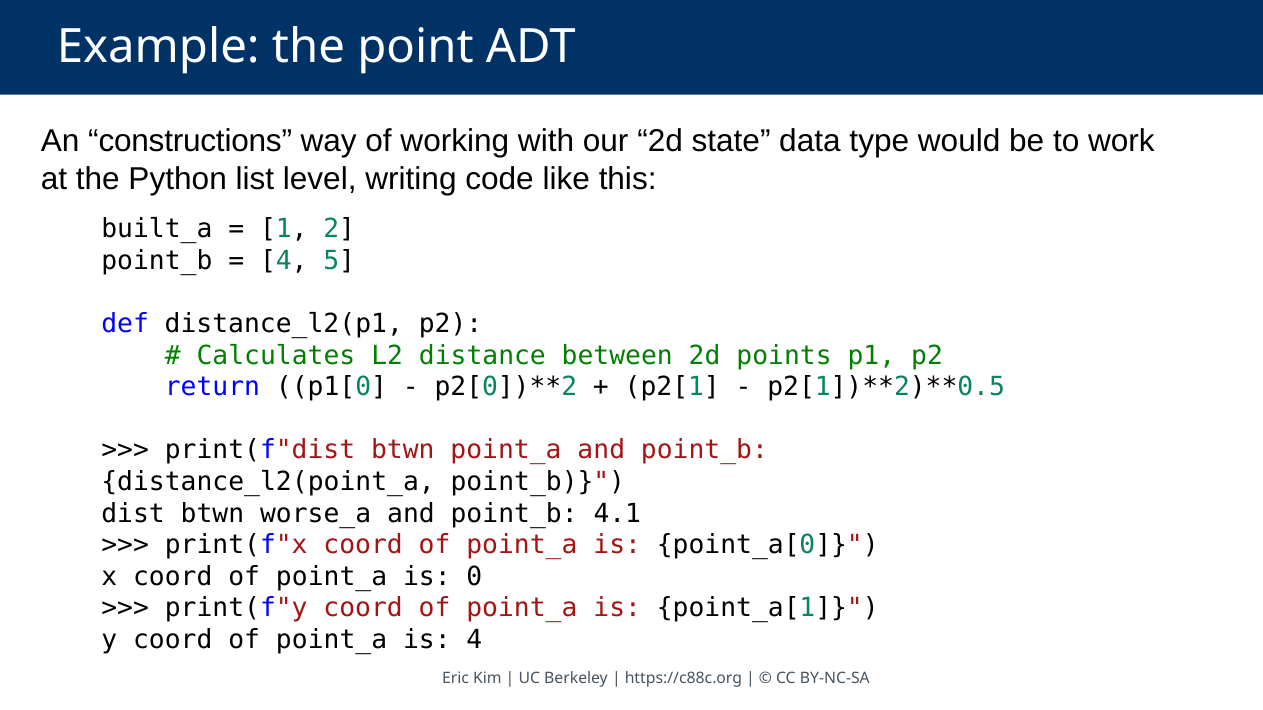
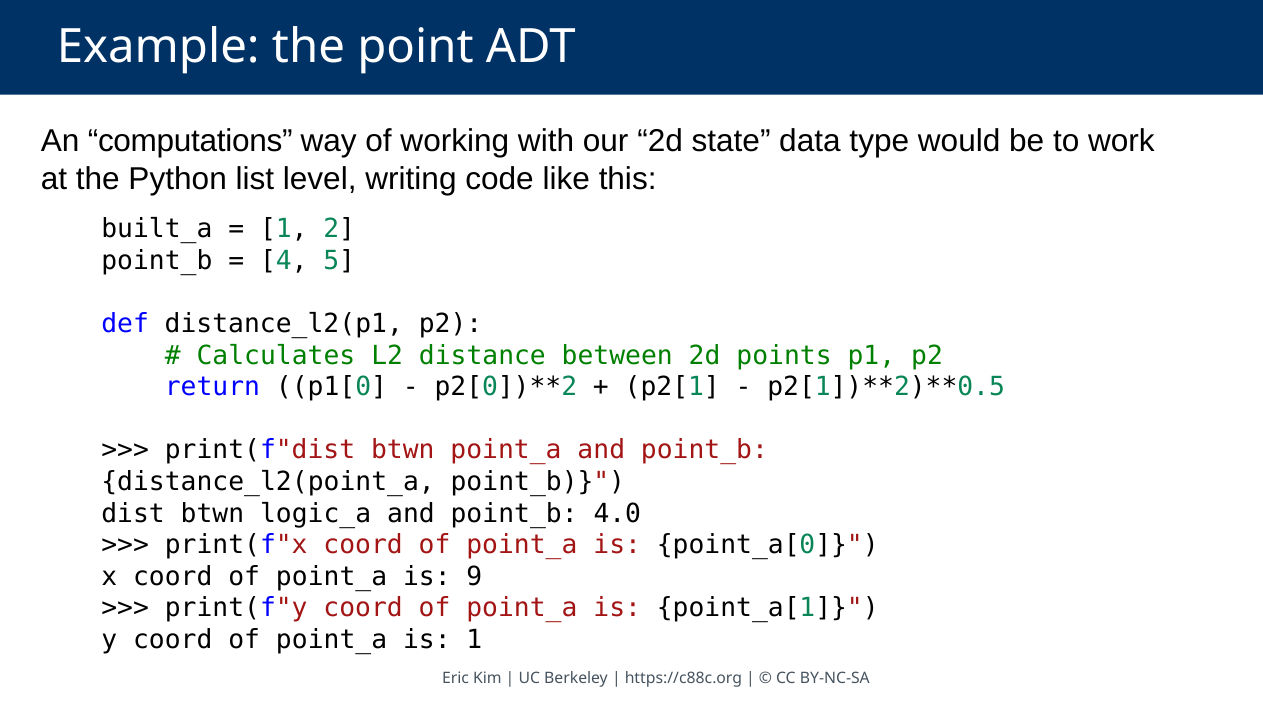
constructions: constructions -> computations
worse_a: worse_a -> logic_a
4.1: 4.1 -> 4.0
0: 0 -> 9
is 4: 4 -> 1
